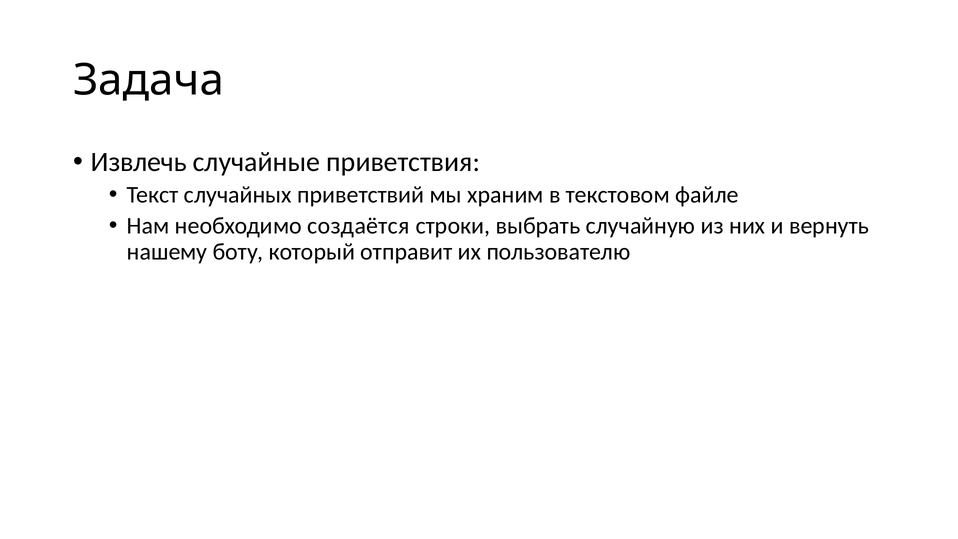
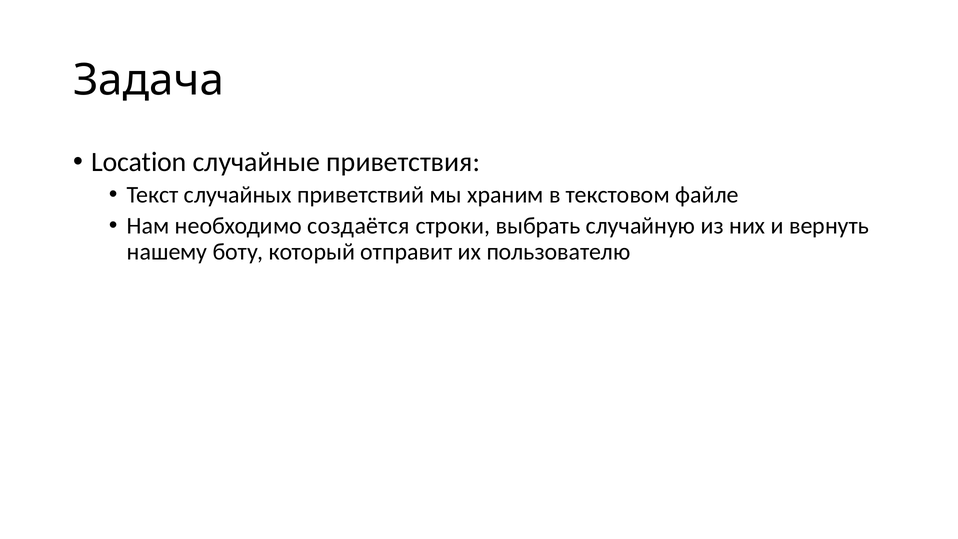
Извлечь: Извлечь -> Location
